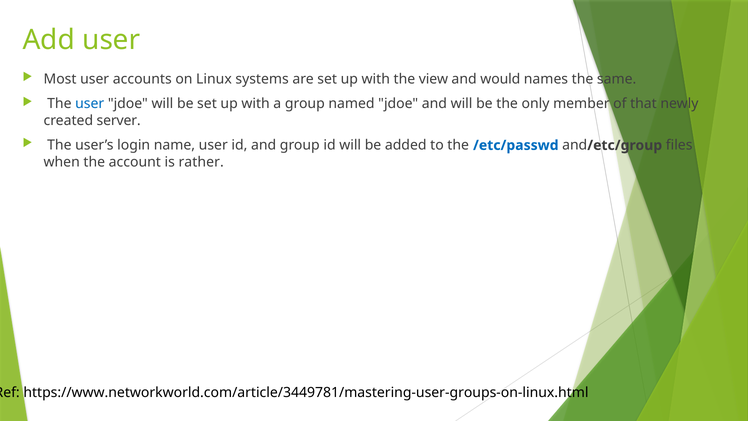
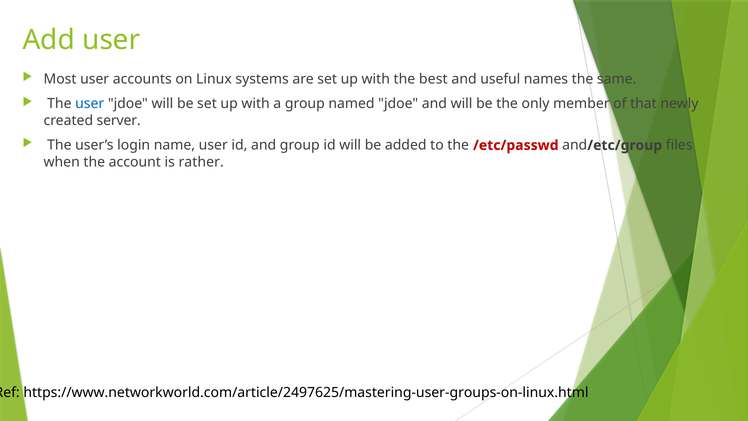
view: view -> best
would: would -> useful
/etc/passwd colour: blue -> red
https://www.networkworld.com/article/3449781/mastering-user-groups-on-linux.html: https://www.networkworld.com/article/3449781/mastering-user-groups-on-linux.html -> https://www.networkworld.com/article/2497625/mastering-user-groups-on-linux.html
